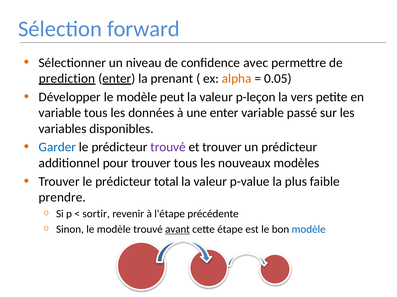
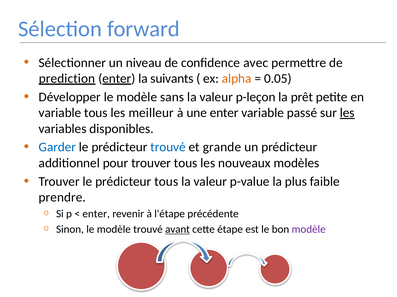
prenant: prenant -> suivants
peut: peut -> sans
vers: vers -> prêt
données: données -> meilleur
les at (347, 113) underline: none -> present
trouvé at (168, 147) colour: purple -> blue
et trouver: trouver -> grande
prédicteur total: total -> tous
sortir at (96, 214): sortir -> enter
modèle at (309, 230) colour: blue -> purple
